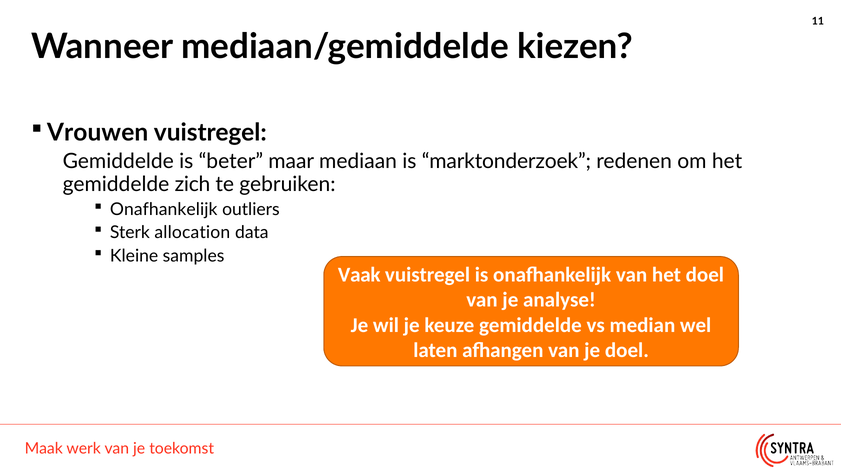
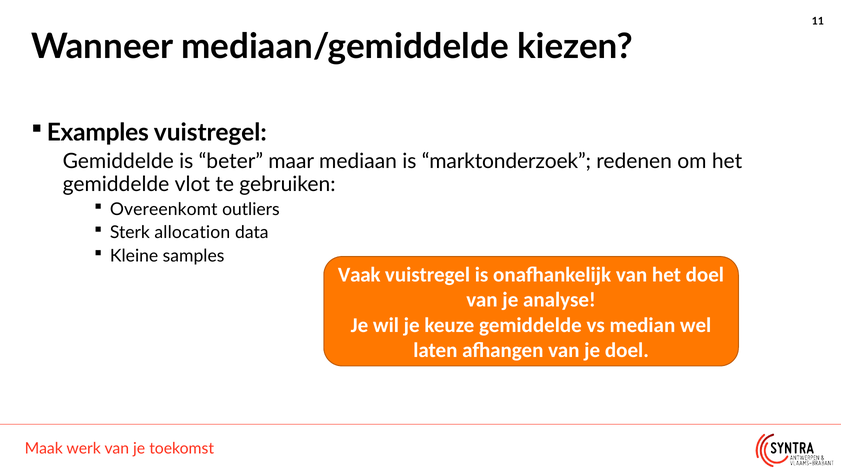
Vrouwen: Vrouwen -> Examples
zich: zich -> vlot
Onafhankelijk at (164, 209): Onafhankelijk -> Overeenkomt
